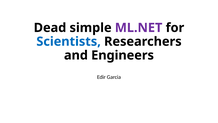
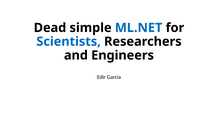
ML.NET colour: purple -> blue
